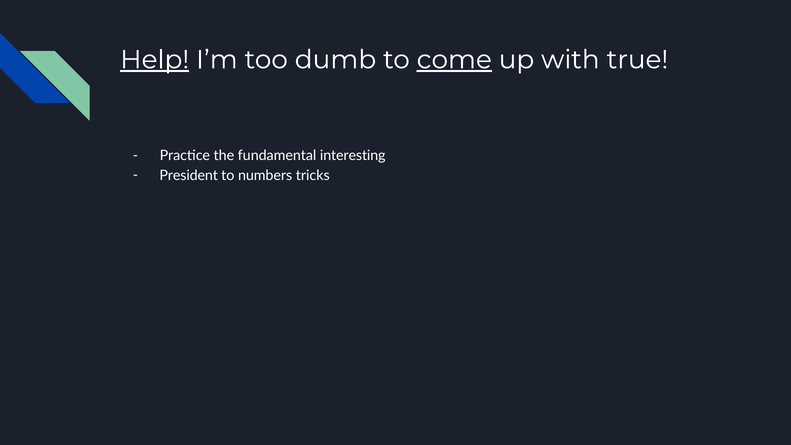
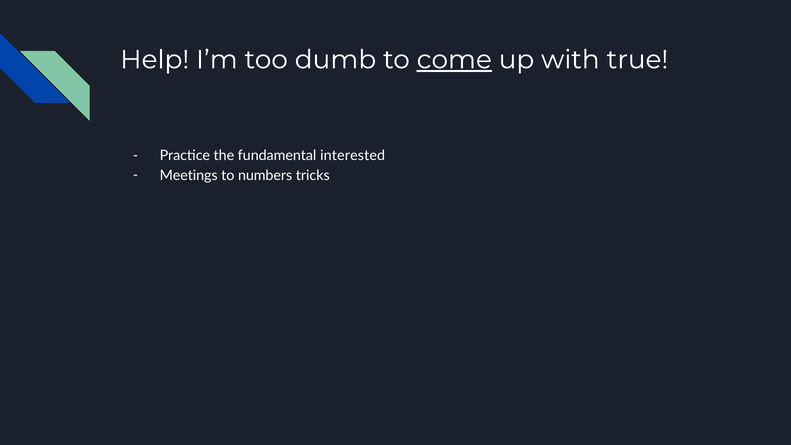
Help underline: present -> none
interesting: interesting -> interested
President: President -> Meetings
